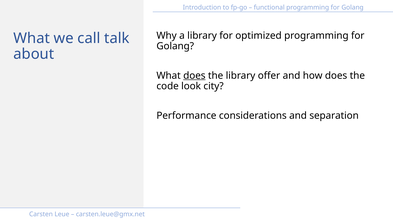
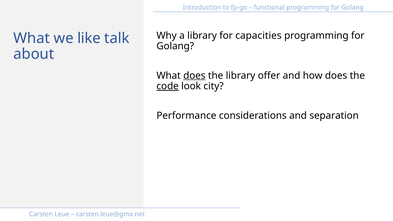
optimized: optimized -> capacities
call: call -> like
code underline: none -> present
